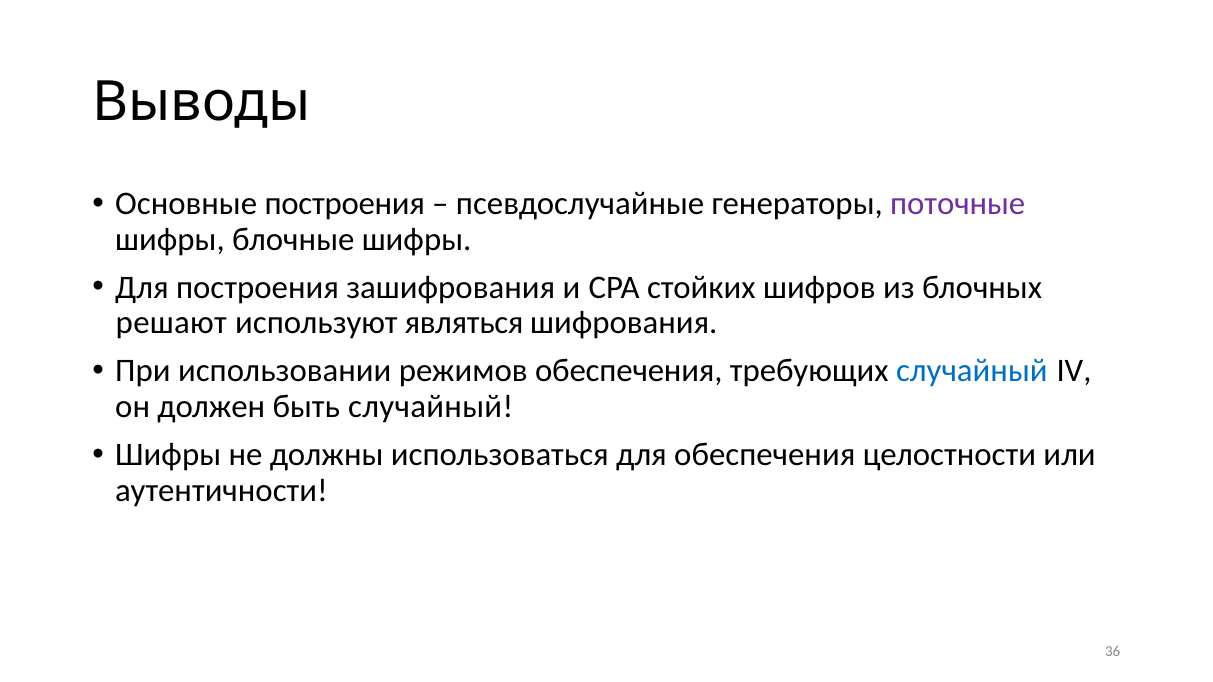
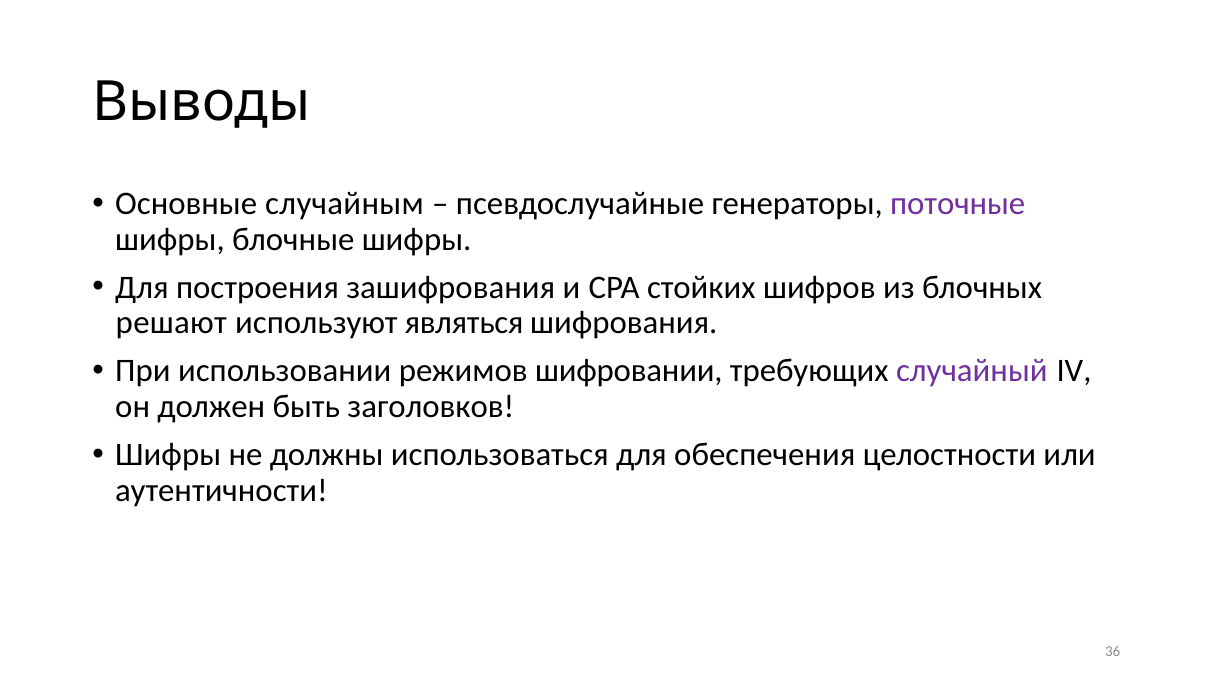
Основные построения: построения -> случайным
режимов обеспечения: обеспечения -> шифровании
случайный at (972, 371) colour: blue -> purple
быть случайный: случайный -> заголовков
